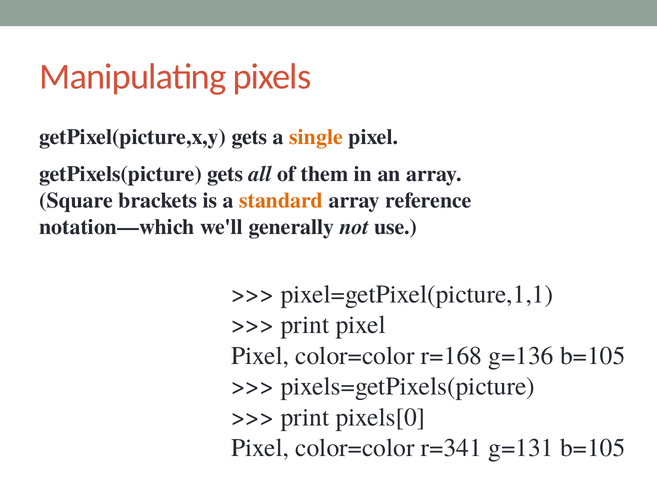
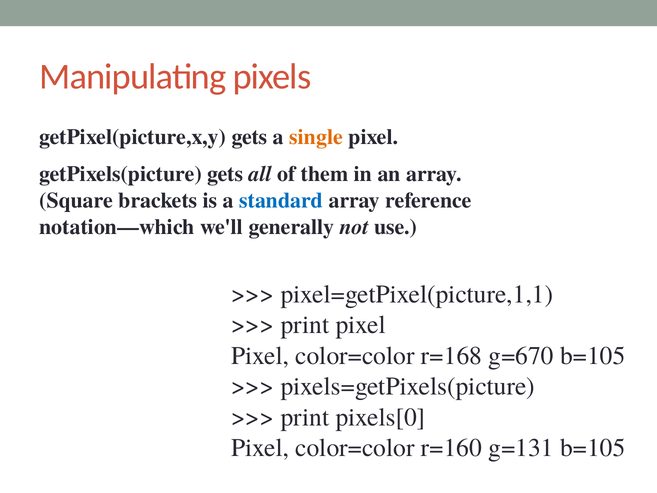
standard colour: orange -> blue
g=136: g=136 -> g=670
r=341: r=341 -> r=160
